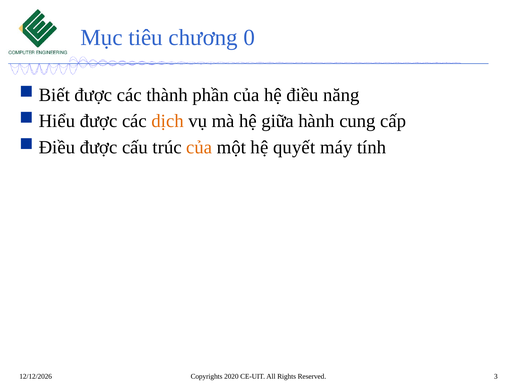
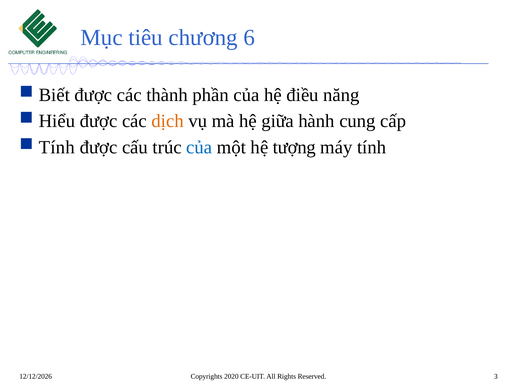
0: 0 -> 6
Điều at (57, 147): Điều -> Tính
của at (199, 147) colour: orange -> blue
quyết: quyết -> tượng
